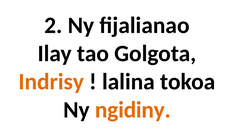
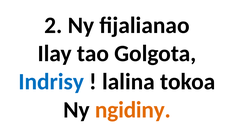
Indrisy colour: orange -> blue
